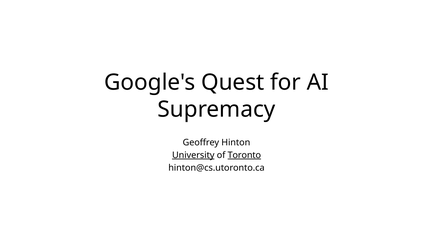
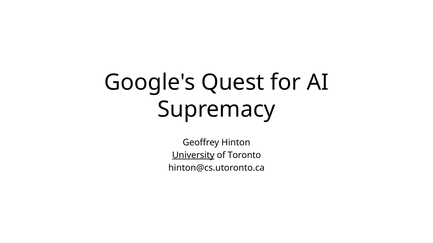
Toronto underline: present -> none
